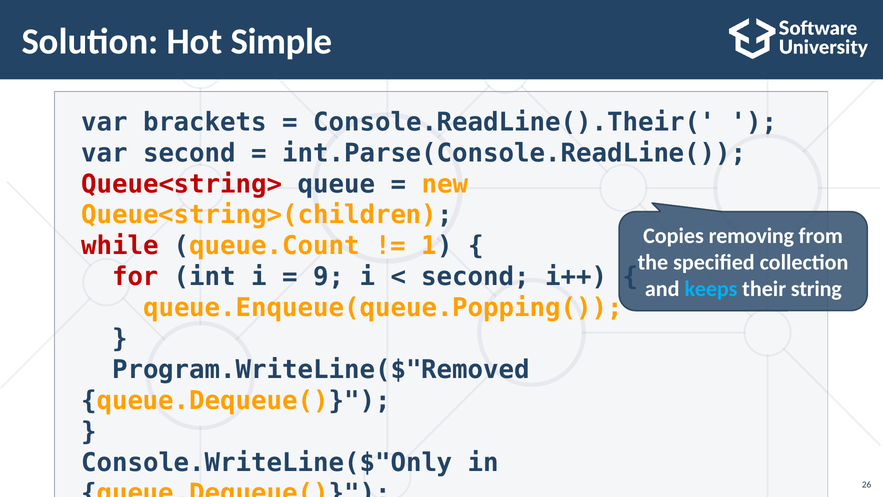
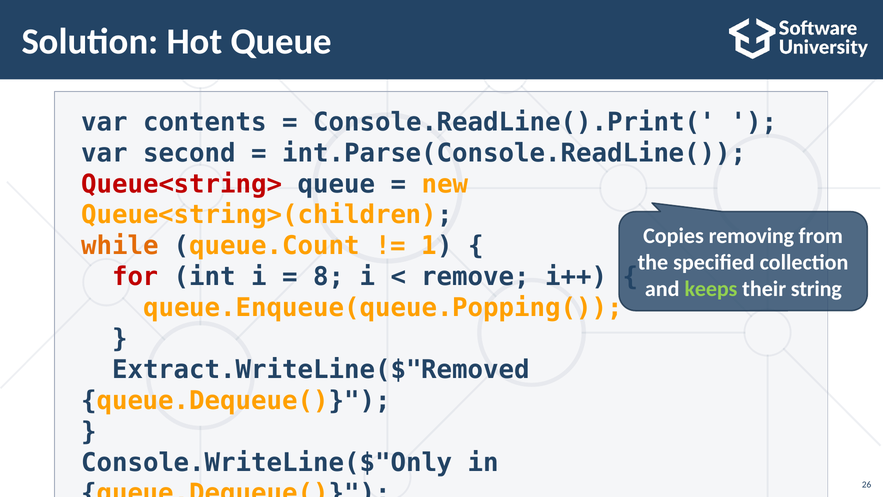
Hot Simple: Simple -> Queue
brackets: brackets -> contents
Console.ReadLine().Their(: Console.ReadLine().Their( -> Console.ReadLine().Print(
while colour: red -> orange
9: 9 -> 8
second at (476, 277): second -> remove
keeps colour: light blue -> light green
Program.WriteLine($"Removed: Program.WriteLine($"Removed -> Extract.WriteLine($"Removed
